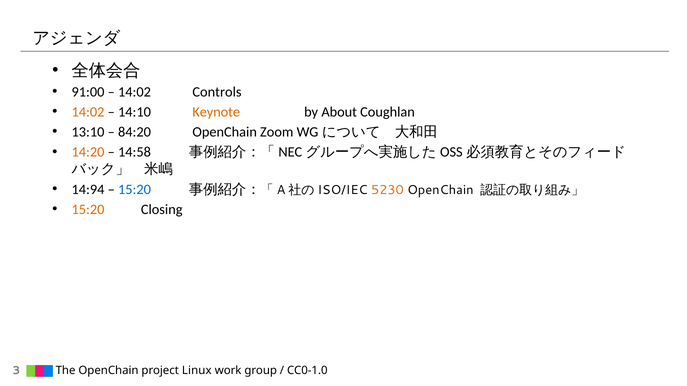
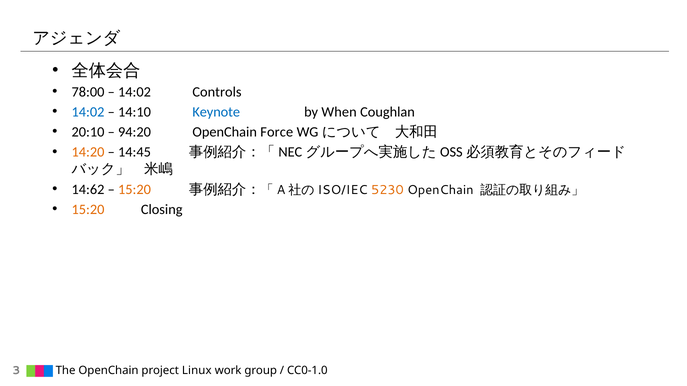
91:00: 91:00 -> 78:00
14:02 at (88, 112) colour: orange -> blue
Keynote colour: orange -> blue
About: About -> When
13:10: 13:10 -> 20:10
84:20: 84:20 -> 94:20
Zoom: Zoom -> Force
14:58: 14:58 -> 14:45
14:94: 14:94 -> 14:62
15:20 at (134, 190) colour: blue -> orange
